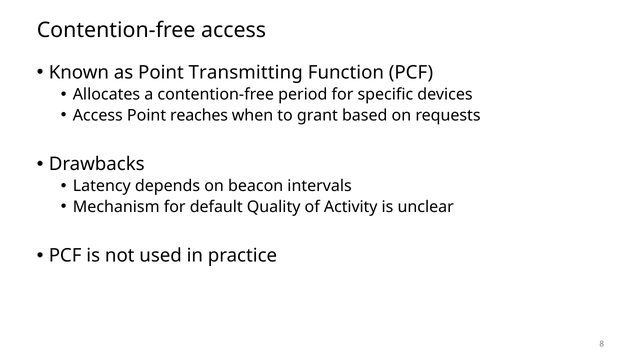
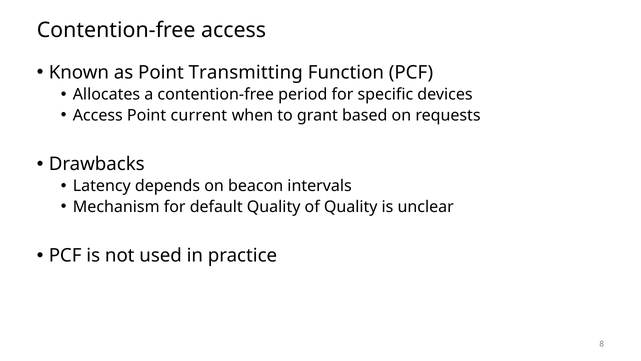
reaches: reaches -> current
of Activity: Activity -> Quality
